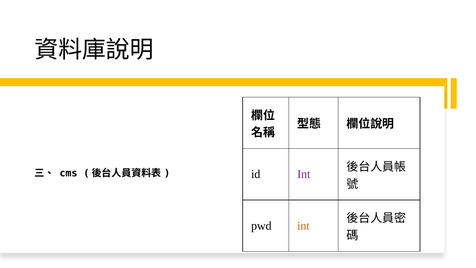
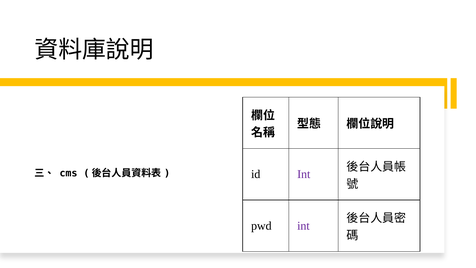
int at (303, 226) colour: orange -> purple
